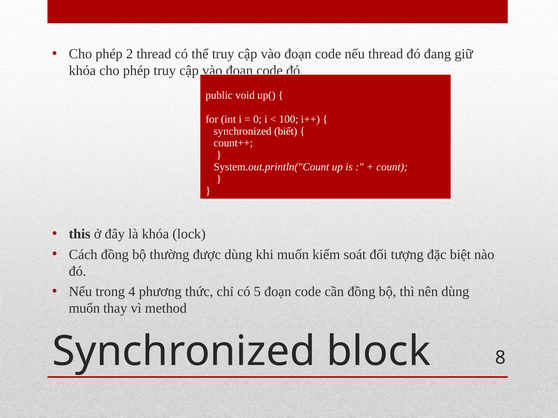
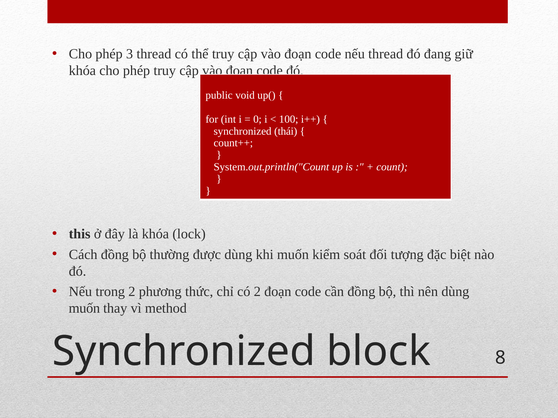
2: 2 -> 3
biết: biết -> thái
trong 4: 4 -> 2
có 5: 5 -> 2
